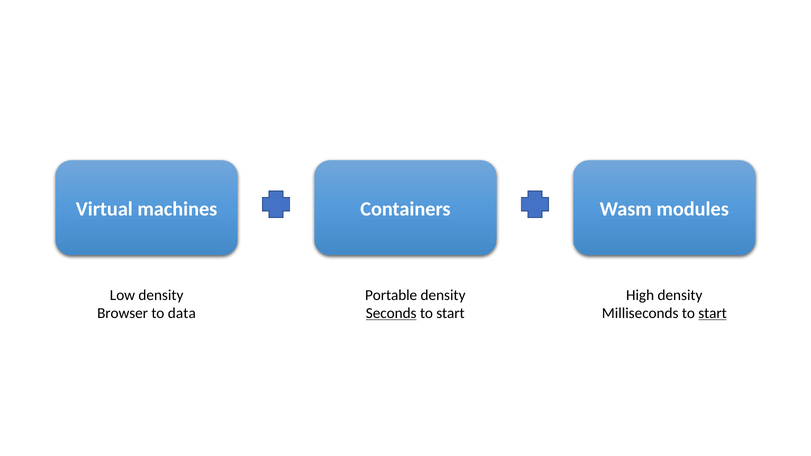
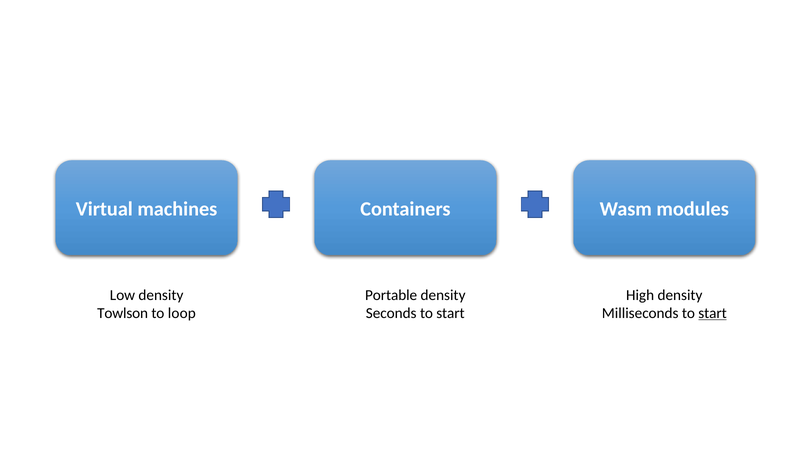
Browser: Browser -> Towlson
data: data -> loop
Seconds underline: present -> none
